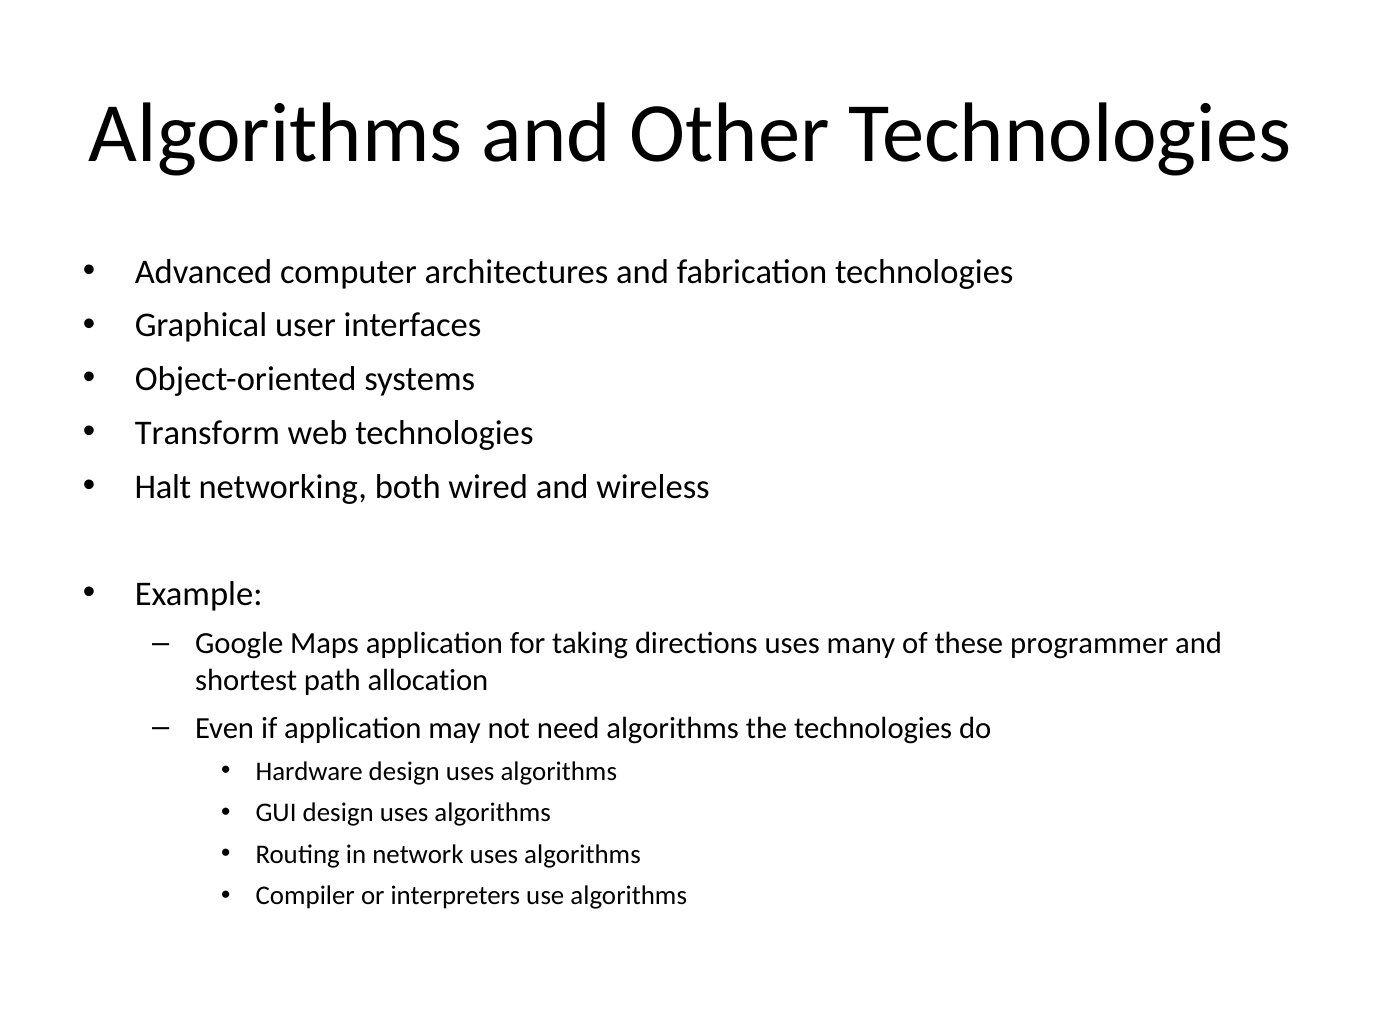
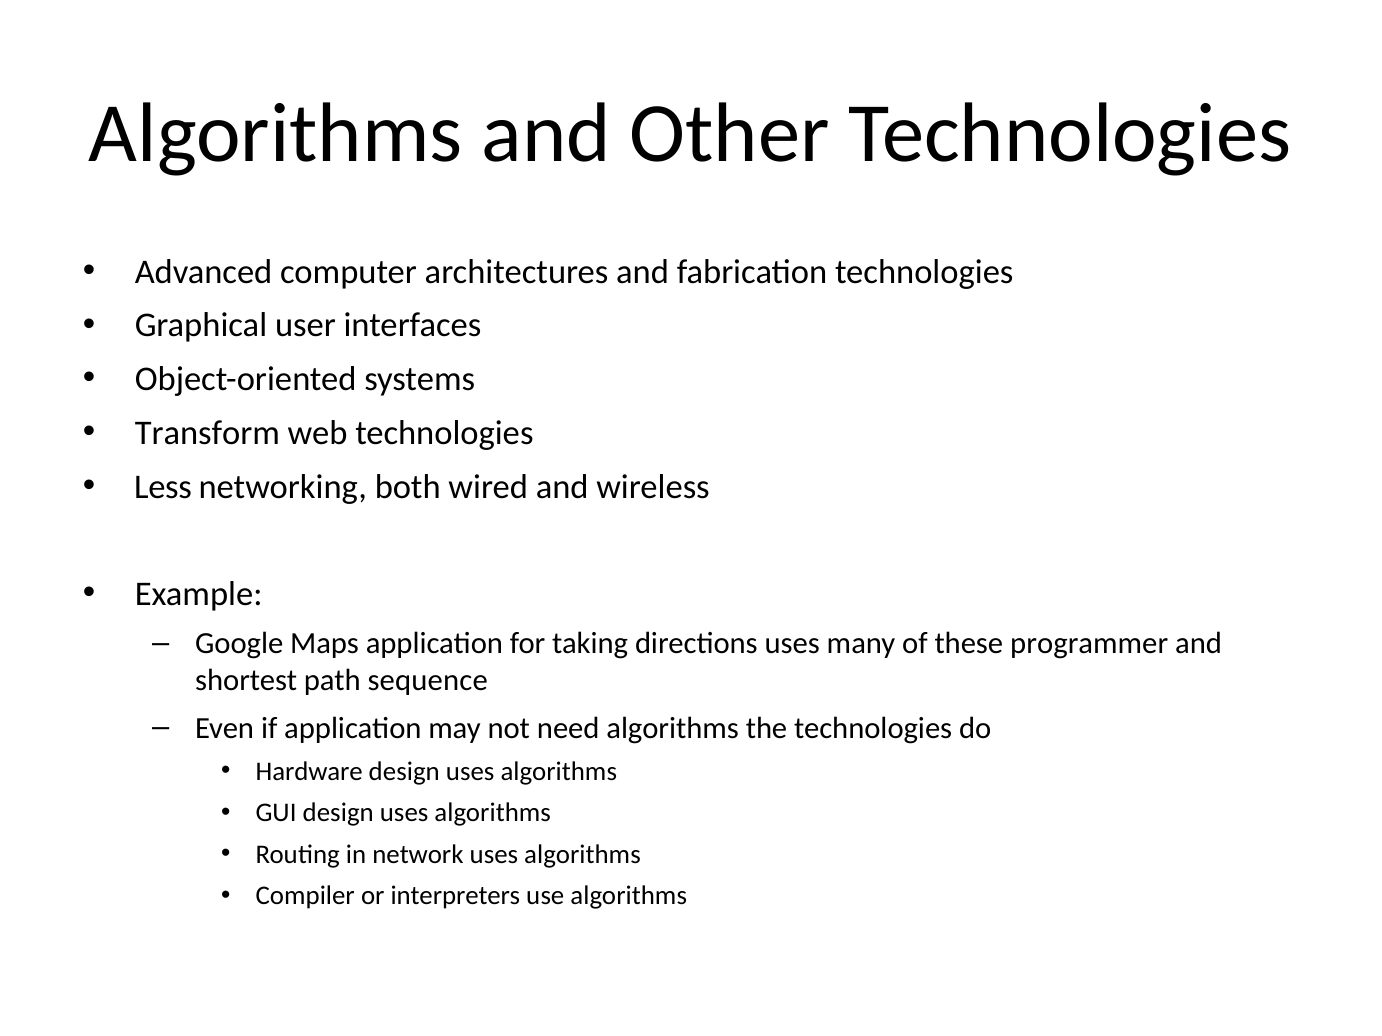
Halt: Halt -> Less
allocation: allocation -> sequence
